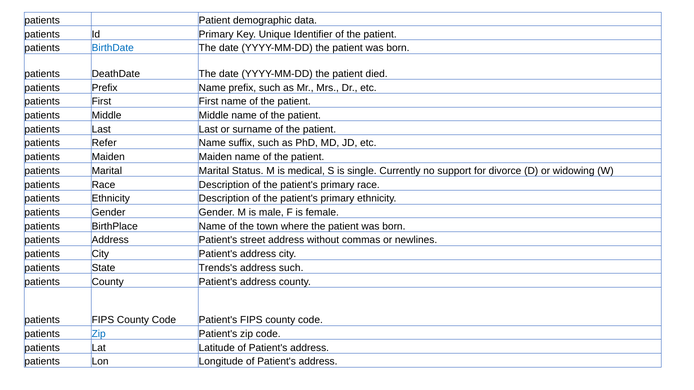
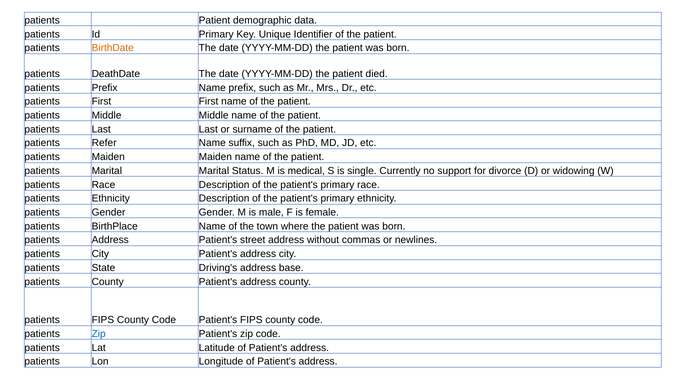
BirthDate colour: blue -> orange
Trends's: Trends's -> Driving's
address such: such -> base
